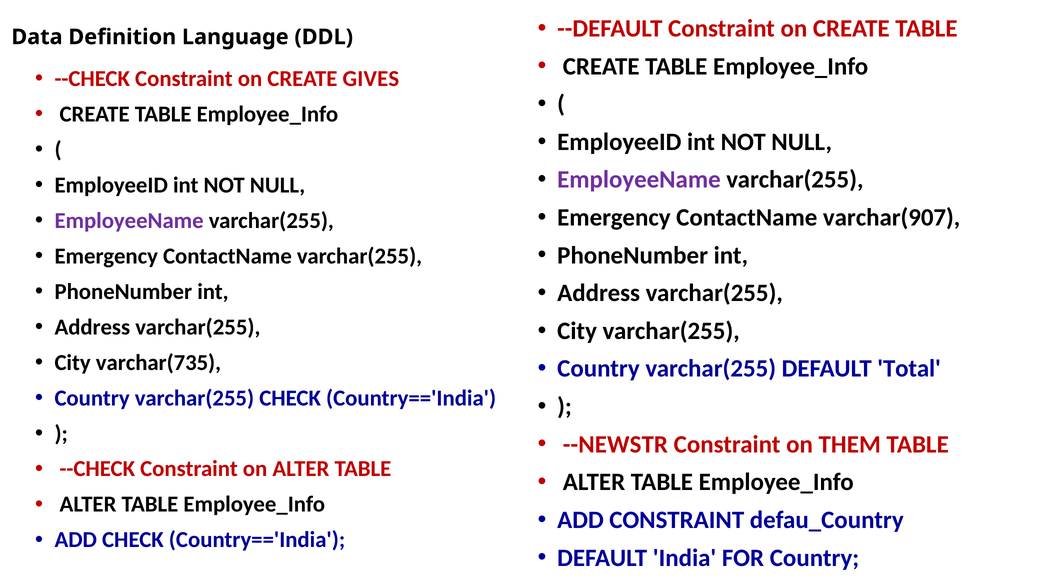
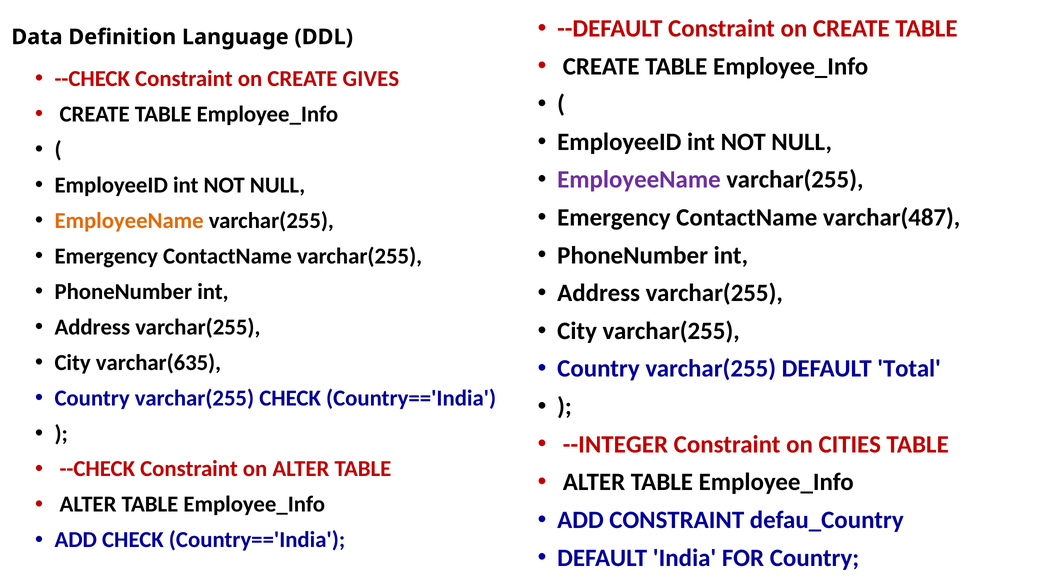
varchar(907: varchar(907 -> varchar(487
EmployeeName at (129, 221) colour: purple -> orange
varchar(735: varchar(735 -> varchar(635
--NEWSTR: --NEWSTR -> --INTEGER
THEM: THEM -> CITIES
